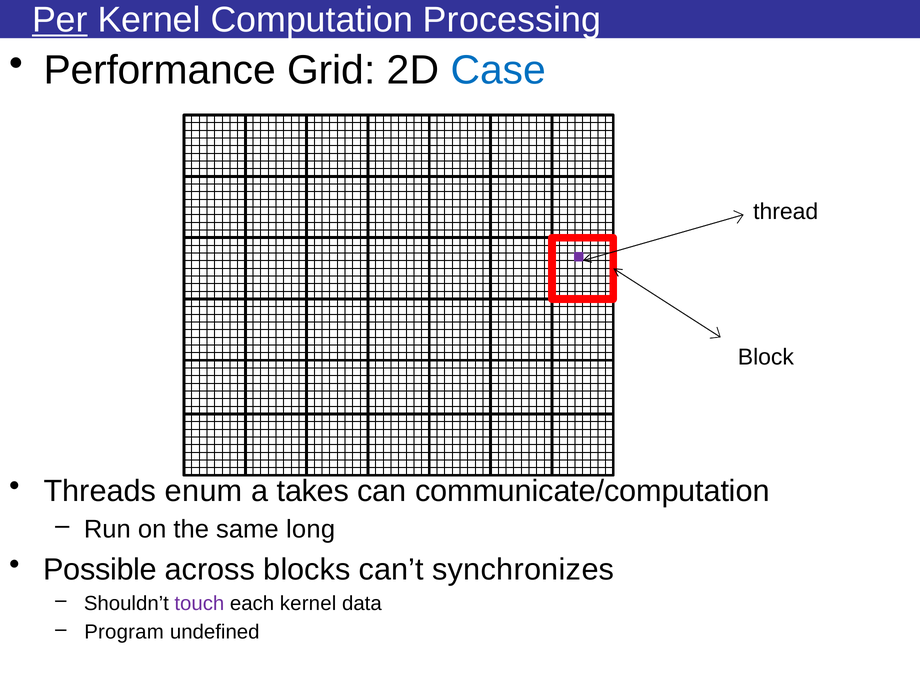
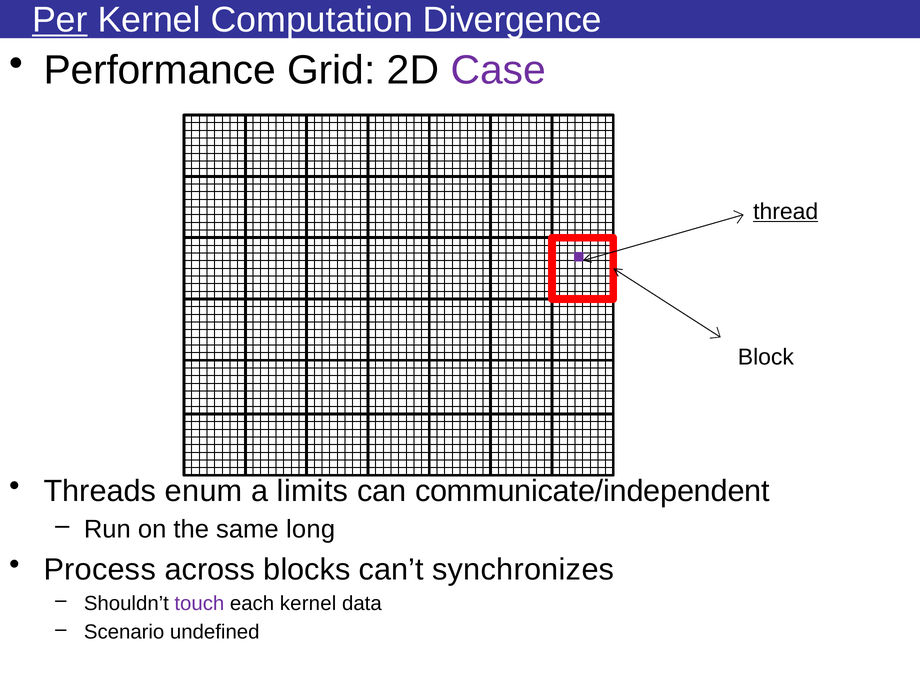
Processing: Processing -> Divergence
Case colour: blue -> purple
thread underline: none -> present
takes: takes -> limits
communicate/computation: communicate/computation -> communicate/independent
Possible: Possible -> Process
Program: Program -> Scenario
